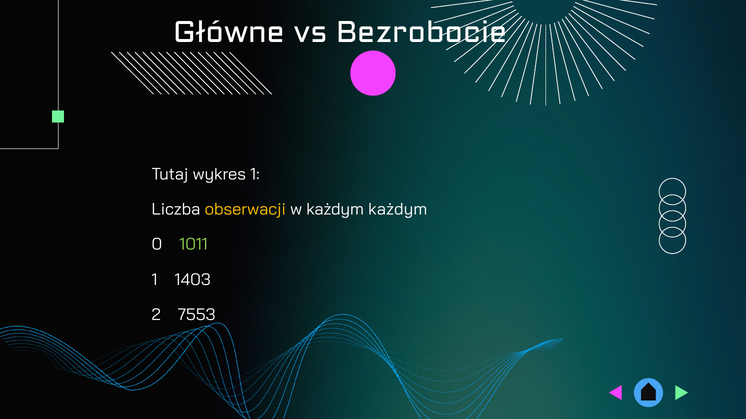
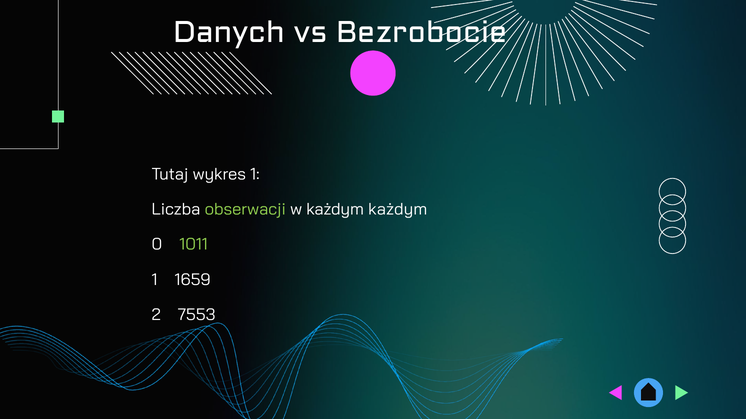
Główne: Główne -> Danych
obserwacji colour: yellow -> light green
1403: 1403 -> 1659
